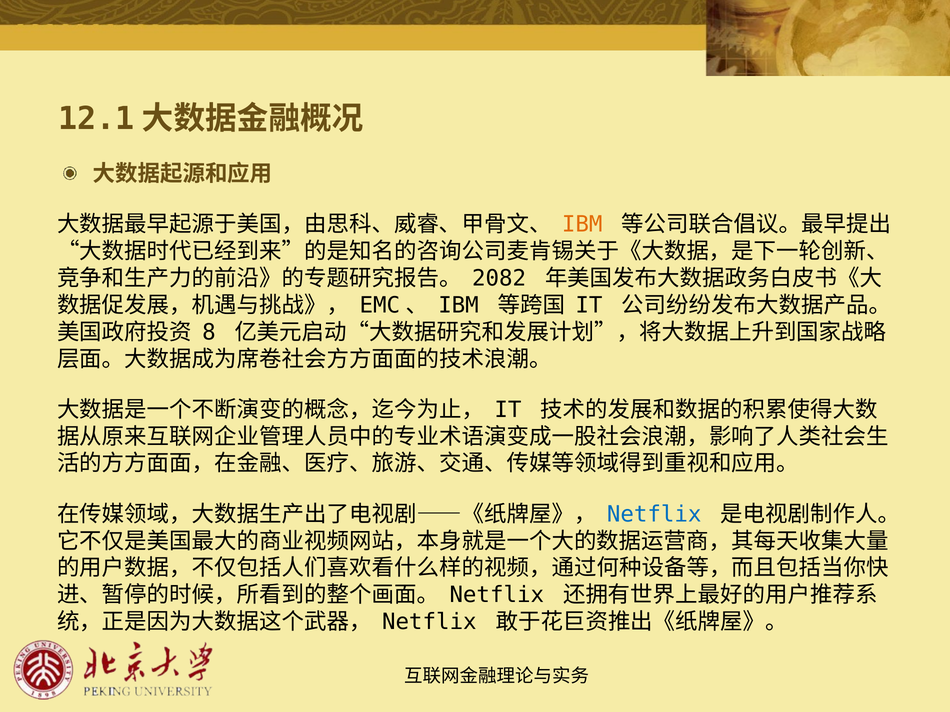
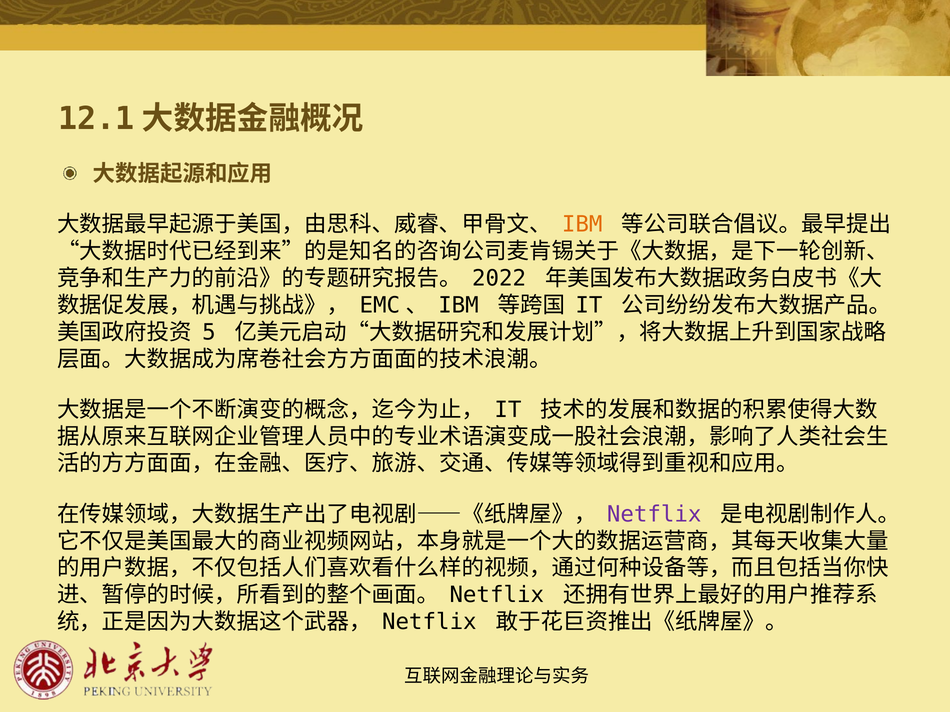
2082: 2082 -> 2022
8: 8 -> 5
Netflix at (654, 515) colour: blue -> purple
